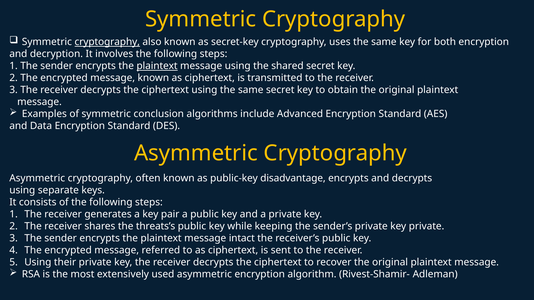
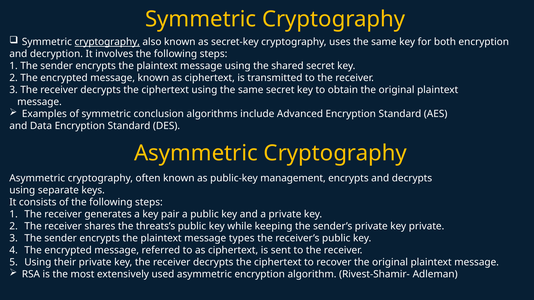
plaintext at (157, 66) underline: present -> none
disadvantage: disadvantage -> management
intact: intact -> types
